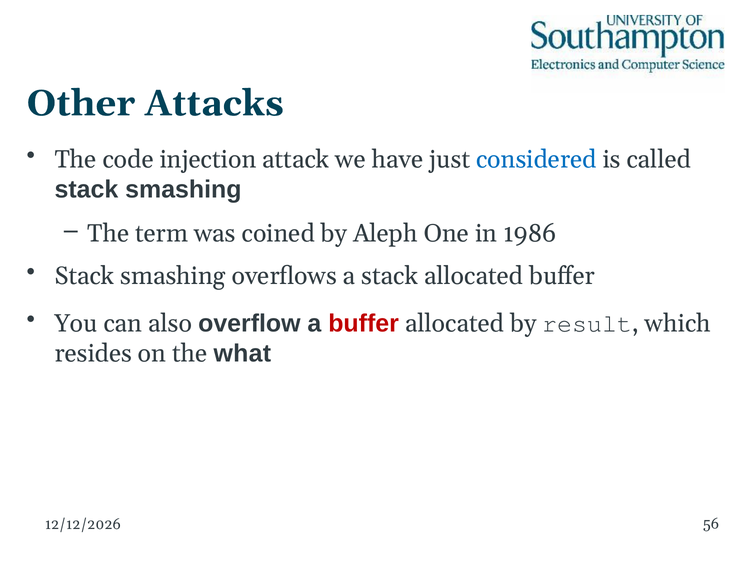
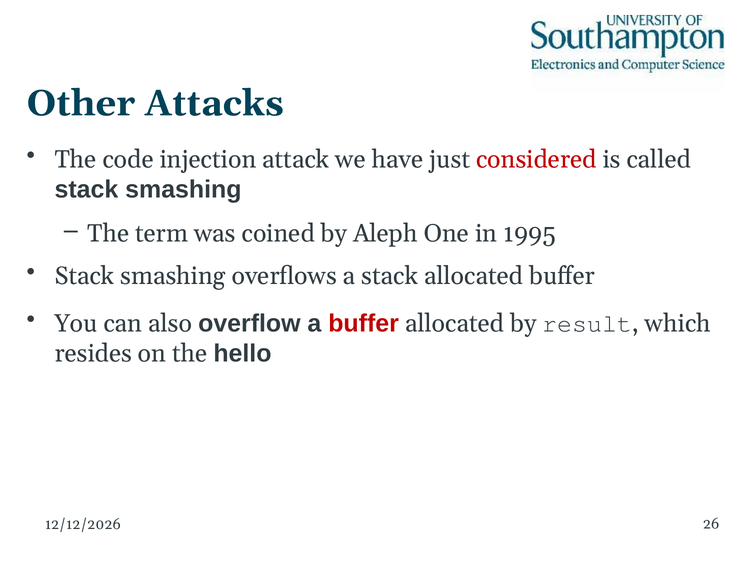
considered colour: blue -> red
1986: 1986 -> 1995
what: what -> hello
56: 56 -> 26
